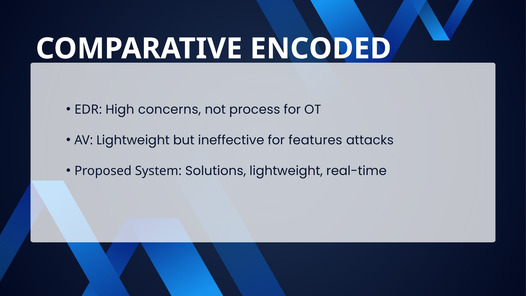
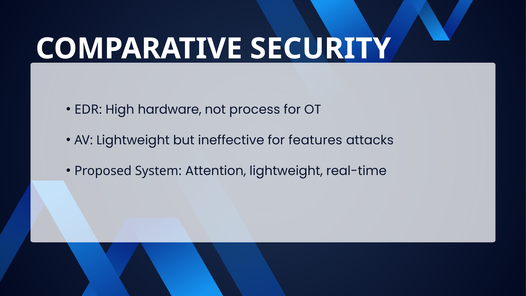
ENCODED: ENCODED -> SECURITY
concerns: concerns -> hardware
Solutions: Solutions -> Attention
